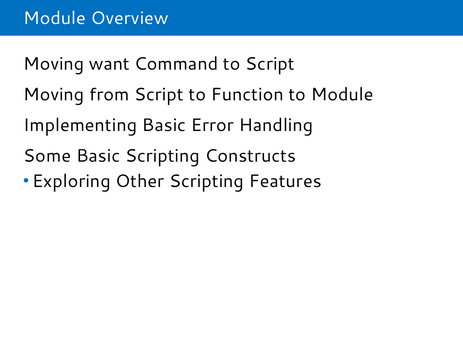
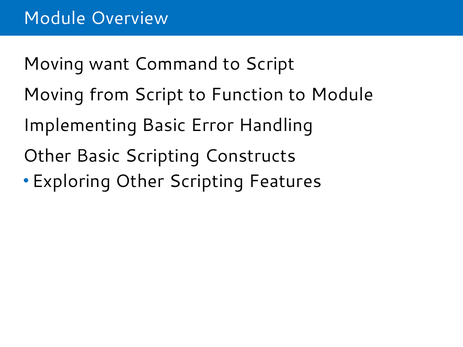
Some at (47, 156): Some -> Other
